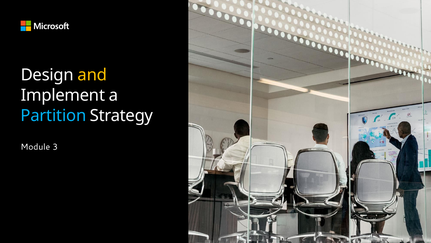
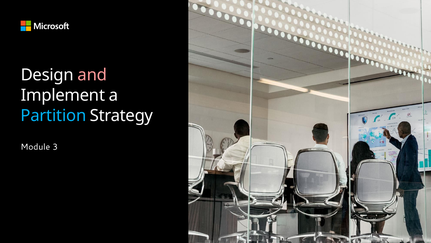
and colour: yellow -> pink
